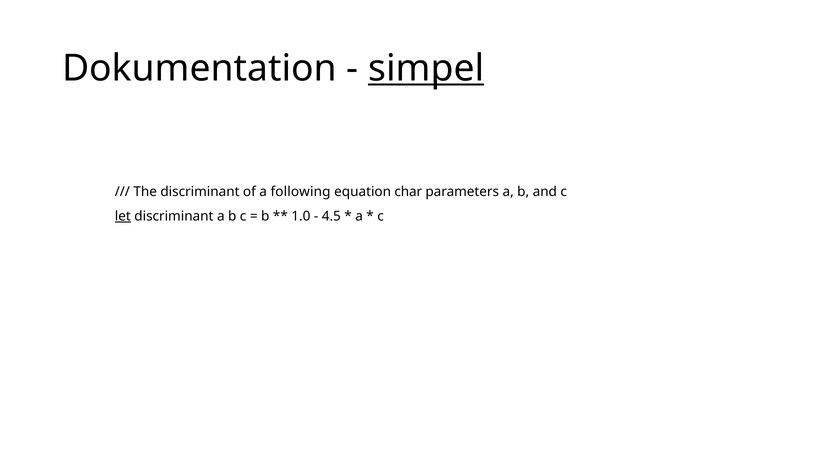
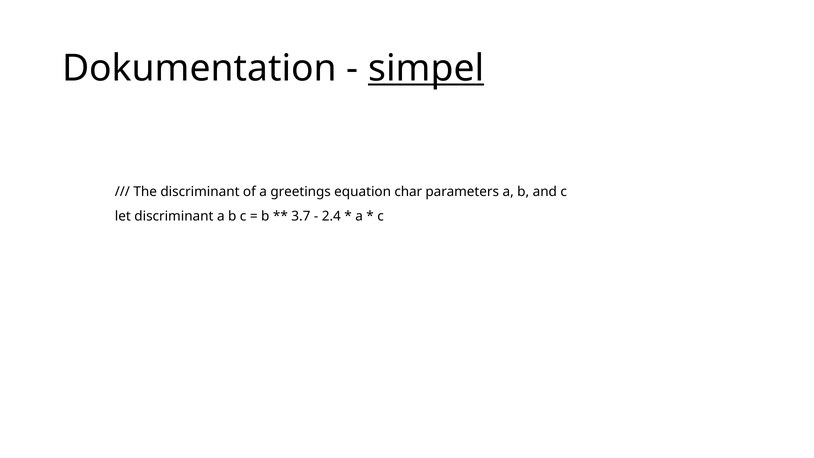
following: following -> greetings
let underline: present -> none
1.0: 1.0 -> 3.7
4.5: 4.5 -> 2.4
